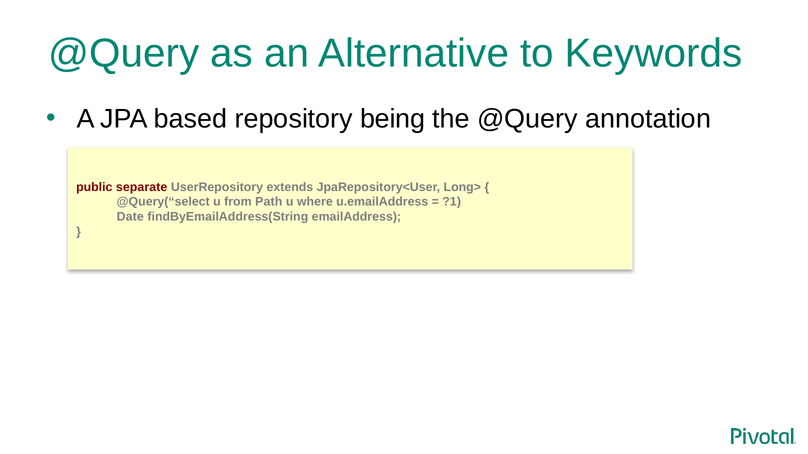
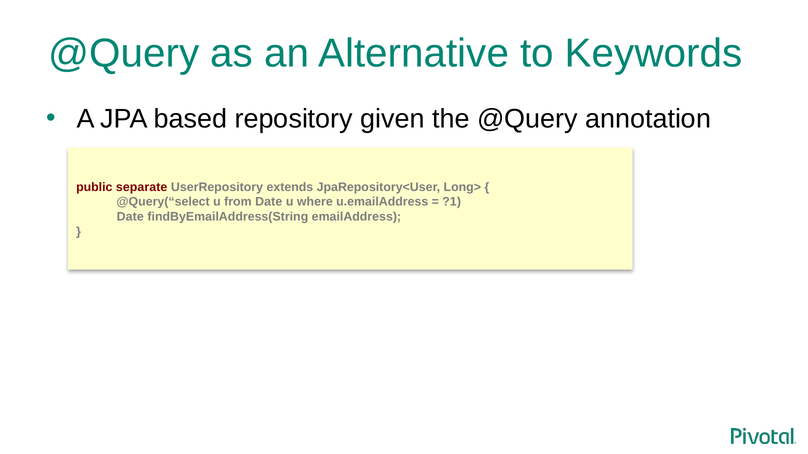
being: being -> given
from Path: Path -> Date
